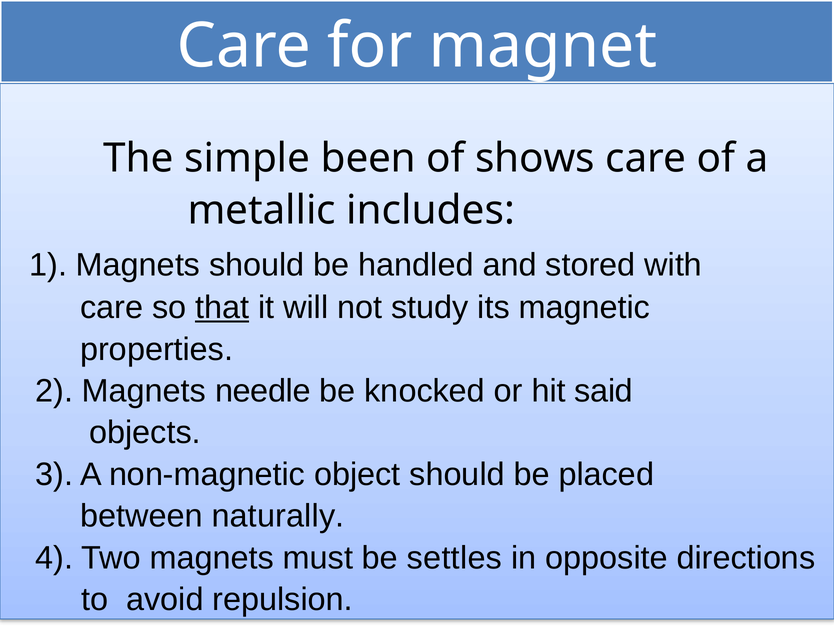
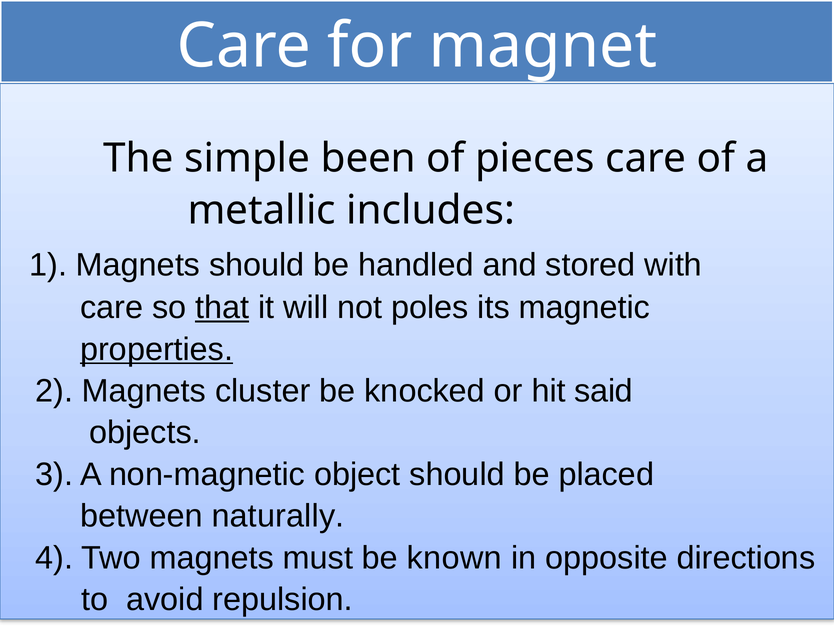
shows: shows -> pieces
study: study -> poles
properties underline: none -> present
needle: needle -> cluster
settles: settles -> known
